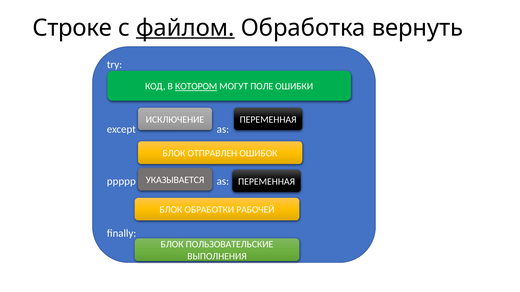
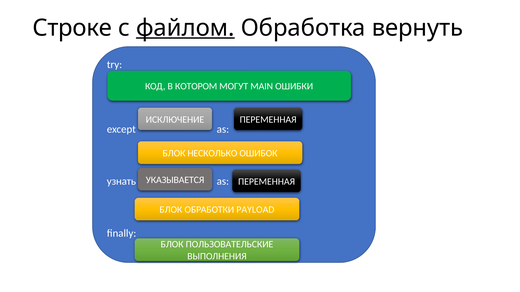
КОТОРОМ underline: present -> none
ПОЛЕ: ПОЛЕ -> MAIN
ОТПРАВЛЕН: ОТПРАВЛЕН -> НЕСКОЛЬКО
ррррр: ррррр -> узнать
РАБОЧЕЙ: РАБОЧЕЙ -> PAYLOAD
